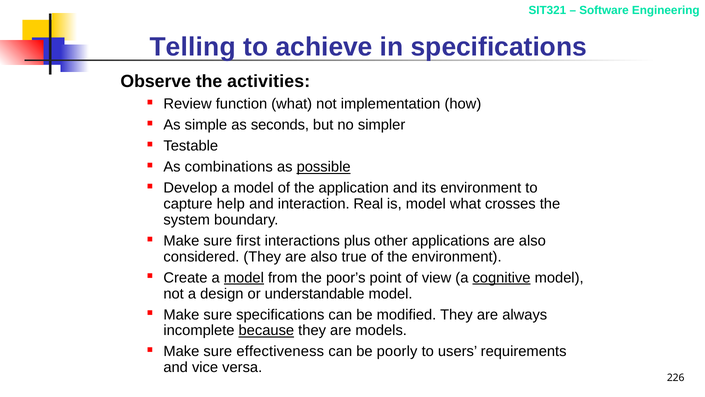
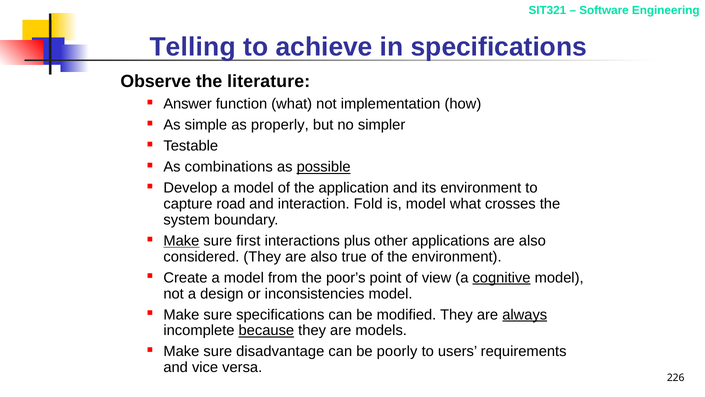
activities: activities -> literature
Review: Review -> Answer
seconds: seconds -> properly
help: help -> road
Real: Real -> Fold
Make at (181, 241) underline: none -> present
model at (244, 277) underline: present -> none
understandable: understandable -> inconsistencies
always underline: none -> present
effectiveness: effectiveness -> disadvantage
